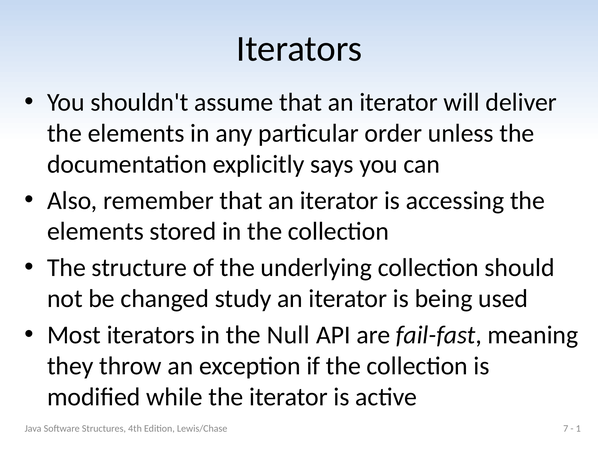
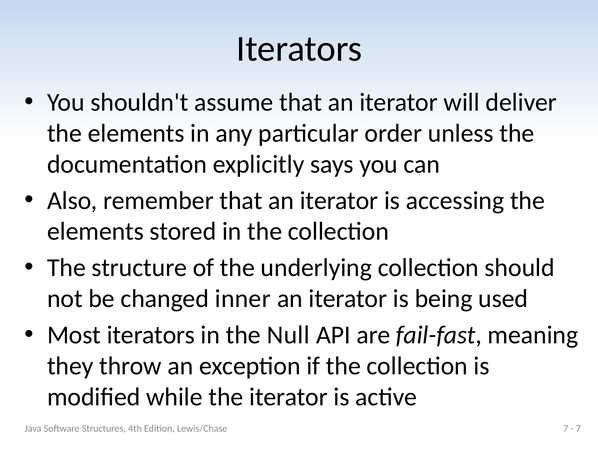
study: study -> inner
1 at (578, 428): 1 -> 7
